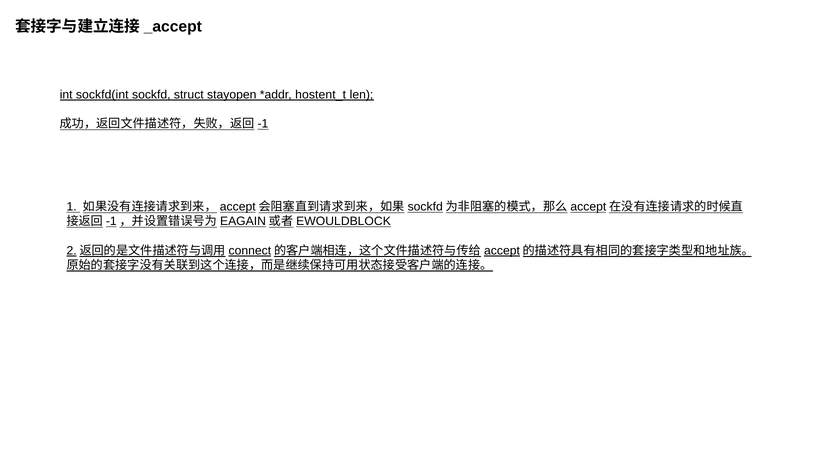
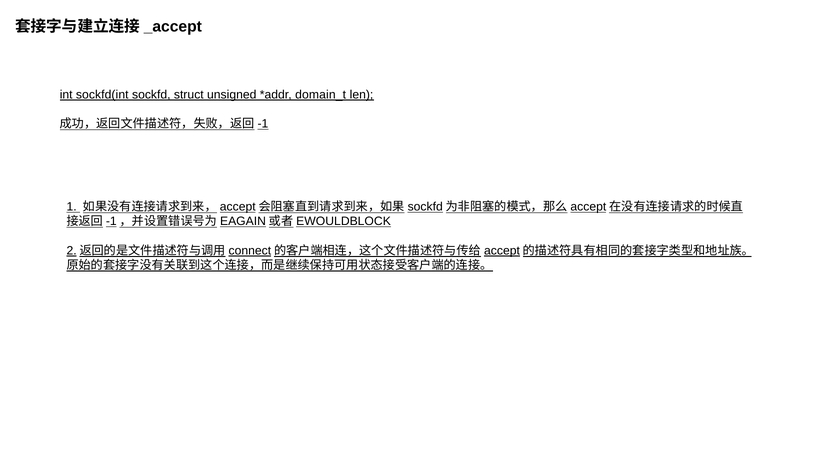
stayopen: stayopen -> unsigned
hostent_t: hostent_t -> domain_t
